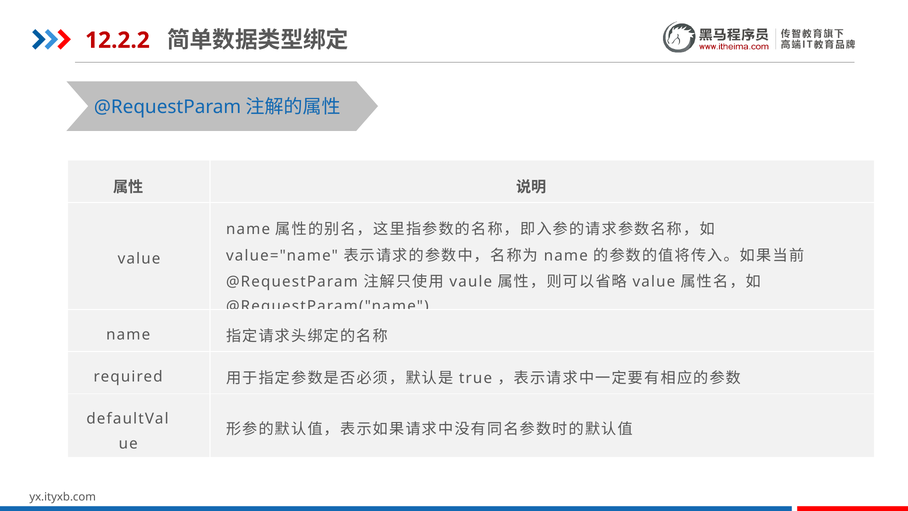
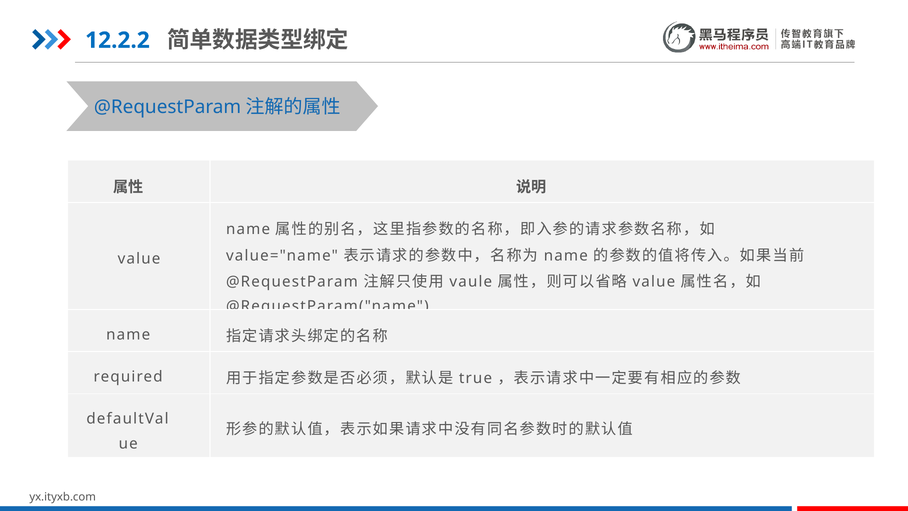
12.2.2 colour: red -> blue
